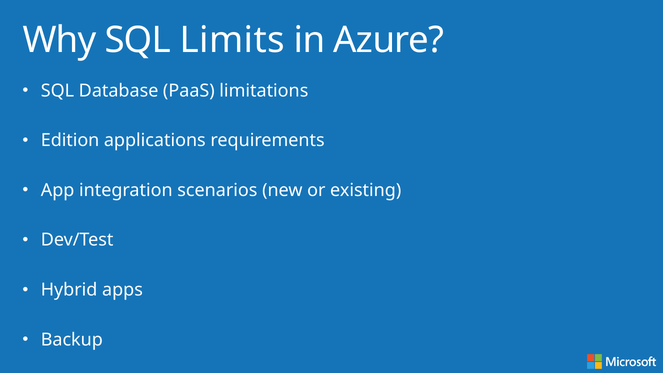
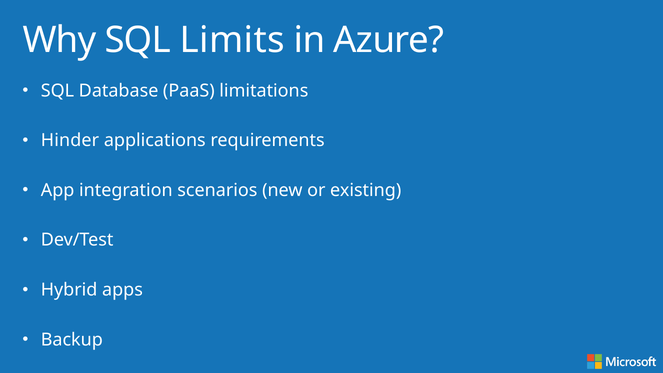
Edition: Edition -> Hinder
